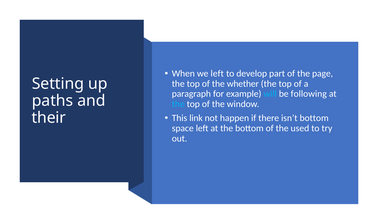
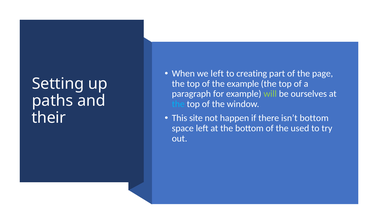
develop: develop -> creating
the whether: whether -> example
will colour: light blue -> light green
following: following -> ourselves
link: link -> site
